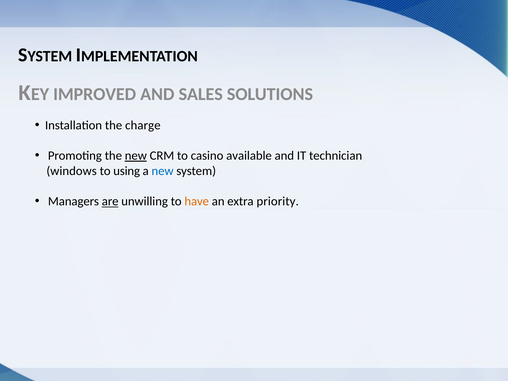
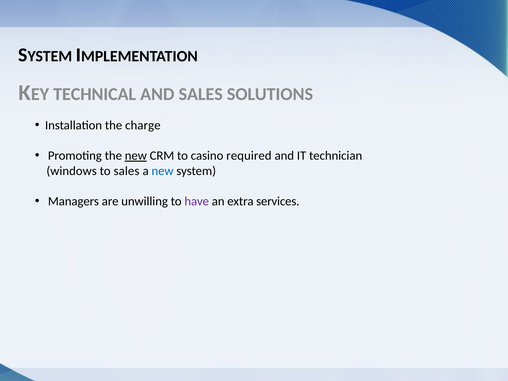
IMPROVED: IMPROVED -> TECHNICAL
available: available -> required
to using: using -> sales
are underline: present -> none
have colour: orange -> purple
priority: priority -> services
